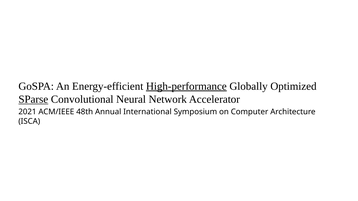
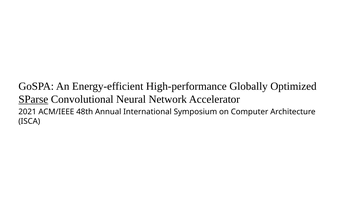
High-performance underline: present -> none
